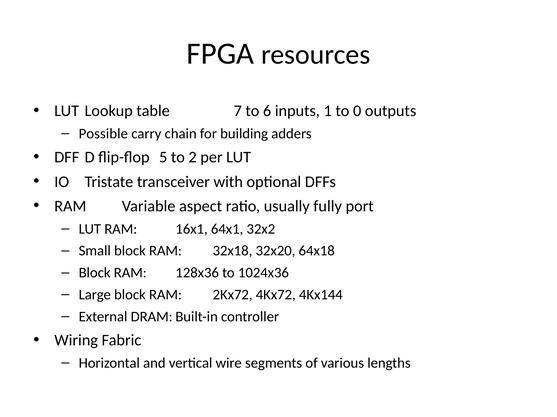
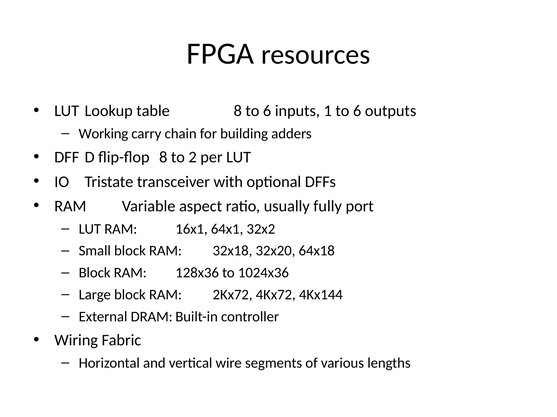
table 7: 7 -> 8
1 to 0: 0 -> 6
Possible: Possible -> Working
flip-flop 5: 5 -> 8
